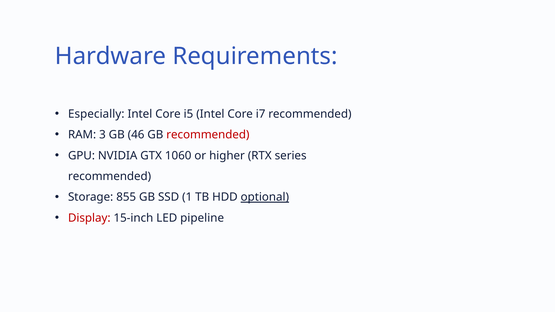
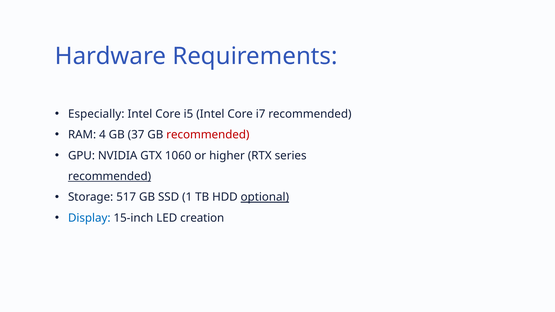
3: 3 -> 4
46: 46 -> 37
recommended at (110, 176) underline: none -> present
855: 855 -> 517
Display colour: red -> blue
pipeline: pipeline -> creation
